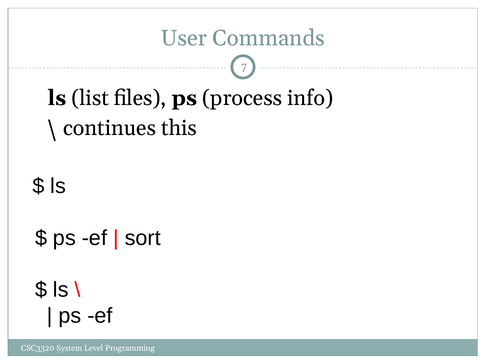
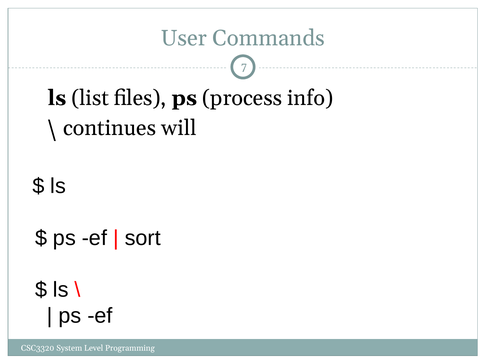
this: this -> will
